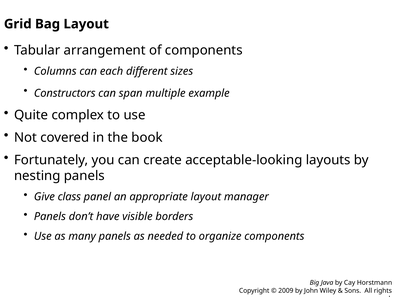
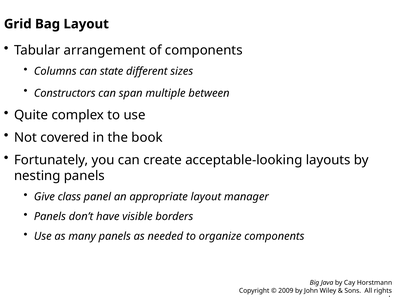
each: each -> state
example: example -> between
